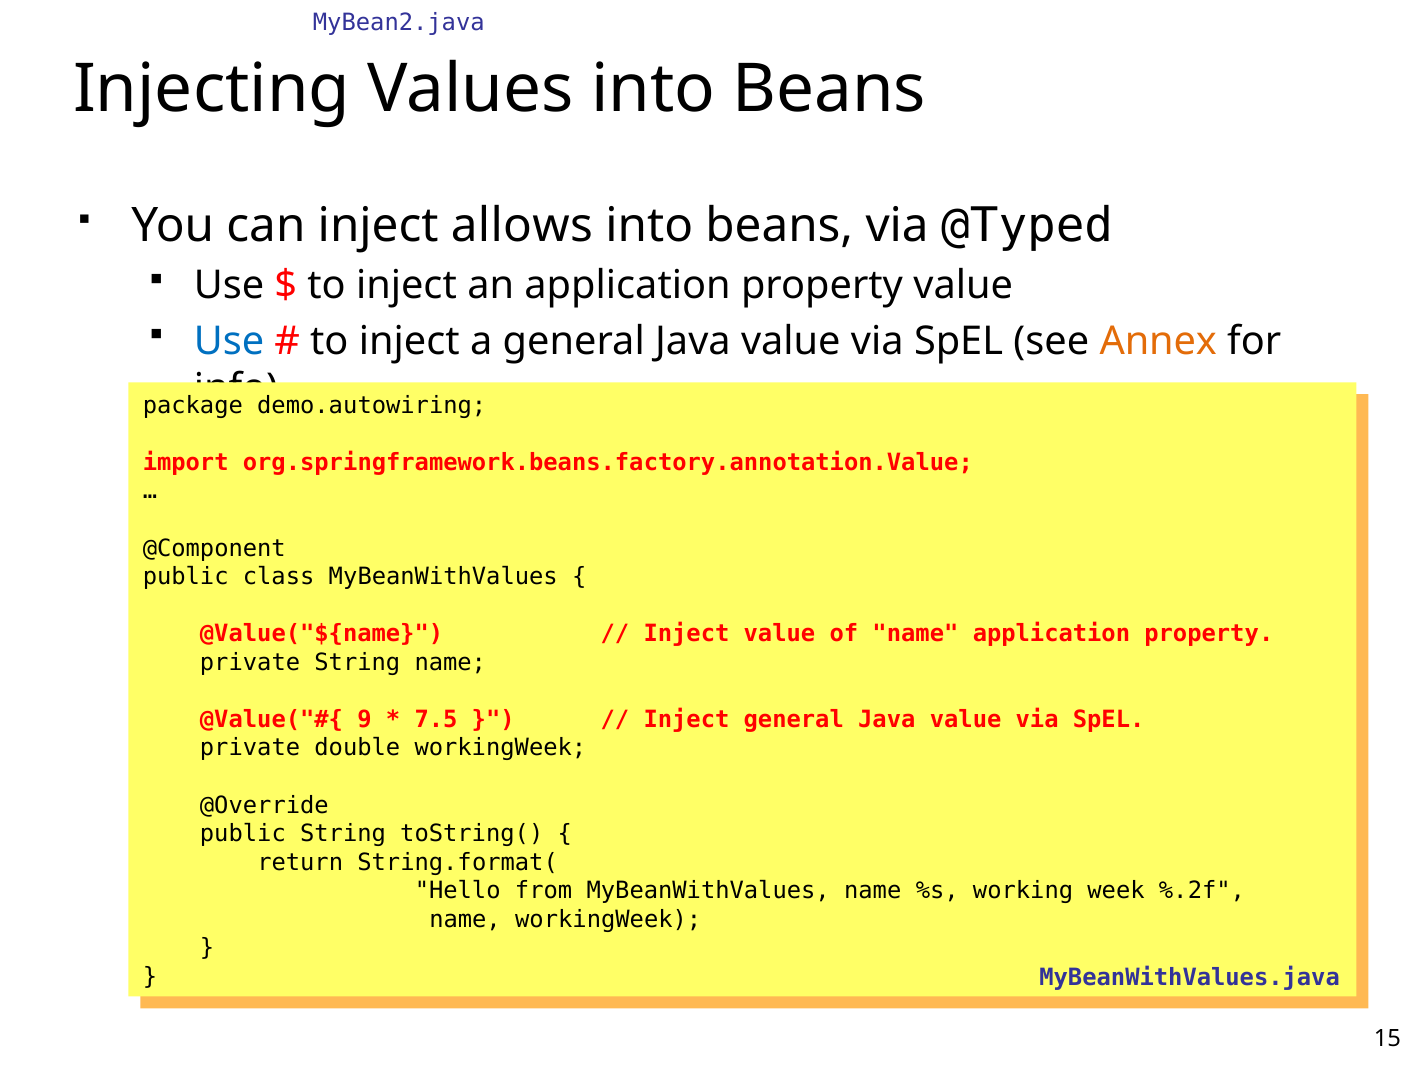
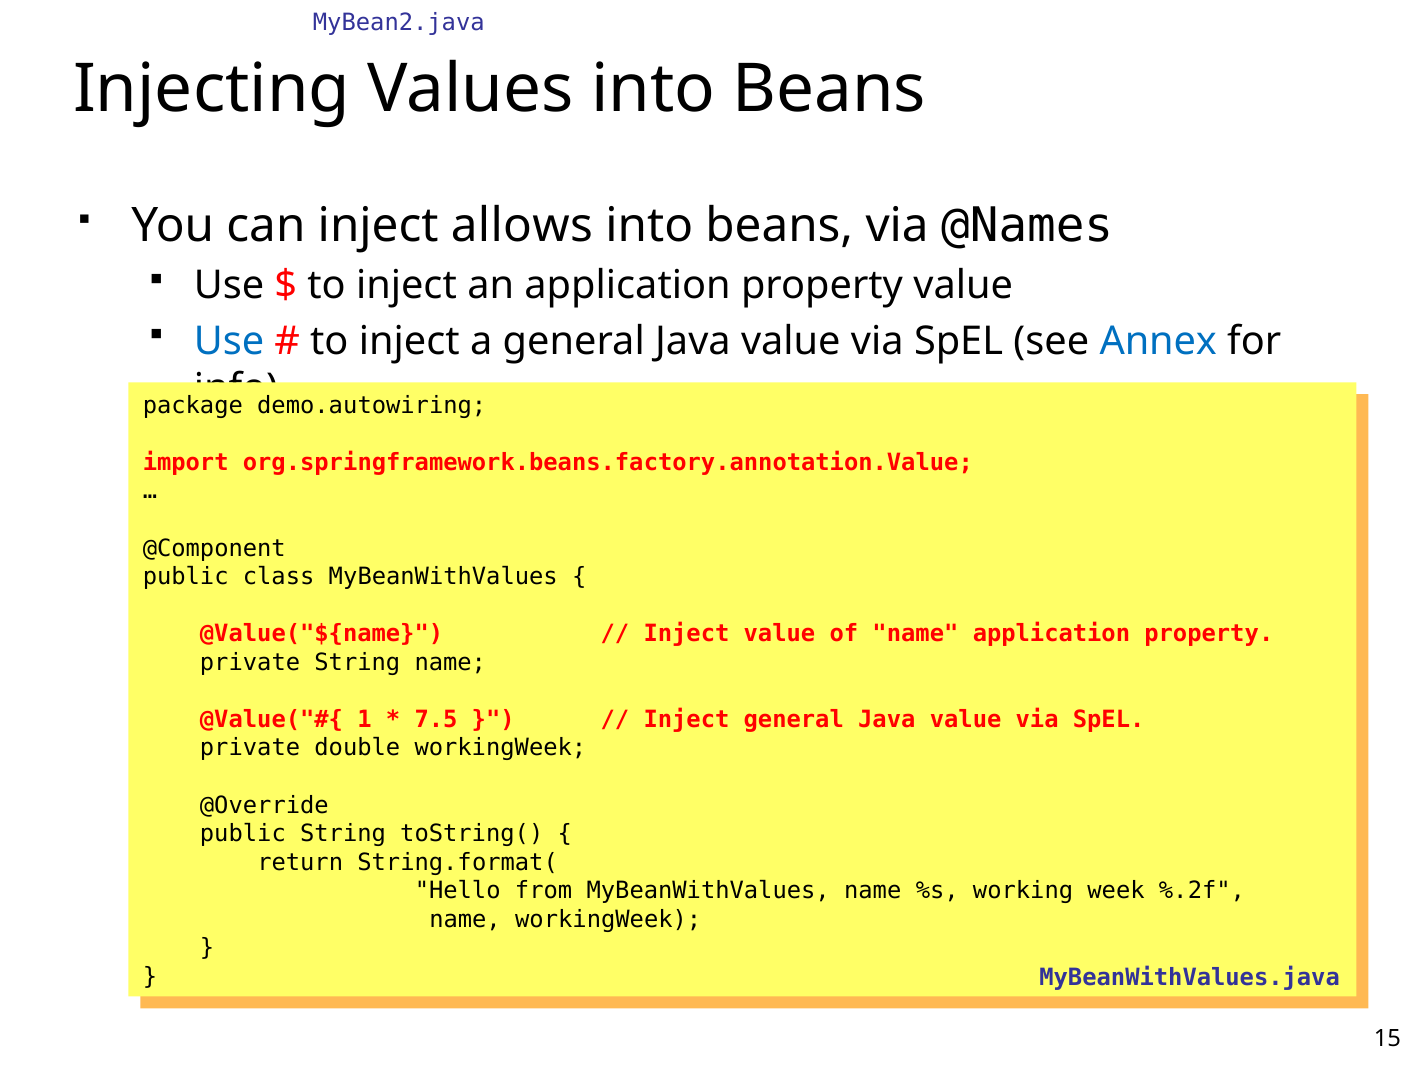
@Typed: @Typed -> @Names
Annex colour: orange -> blue
9: 9 -> 1
